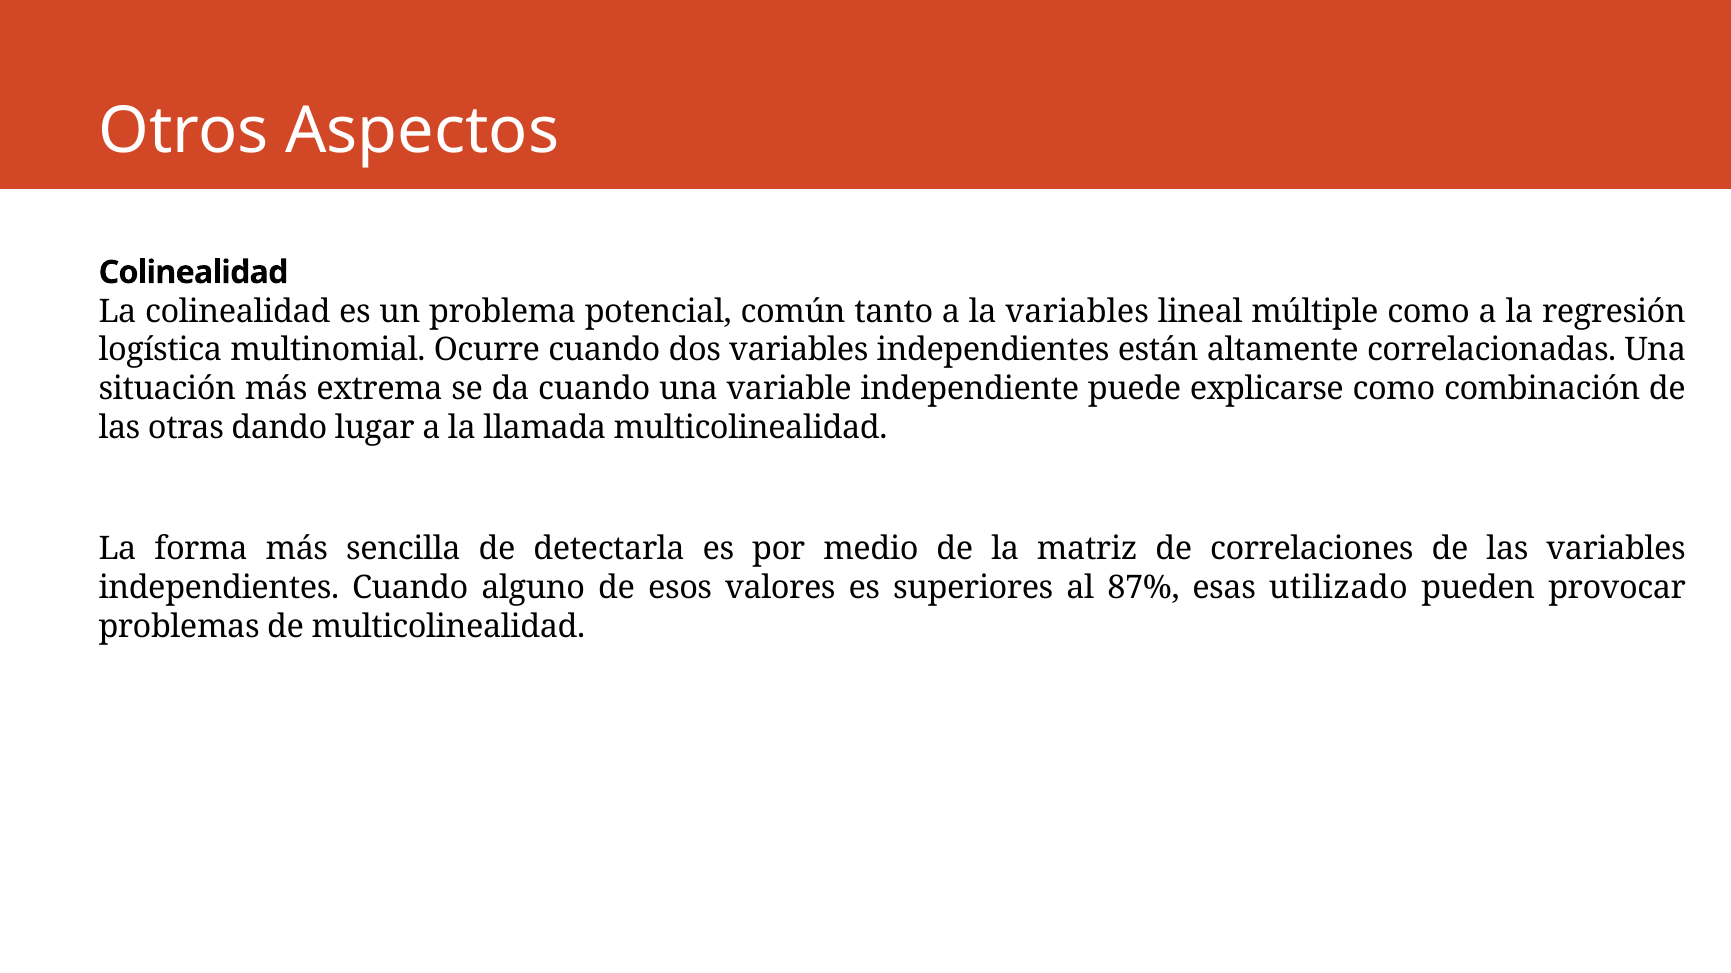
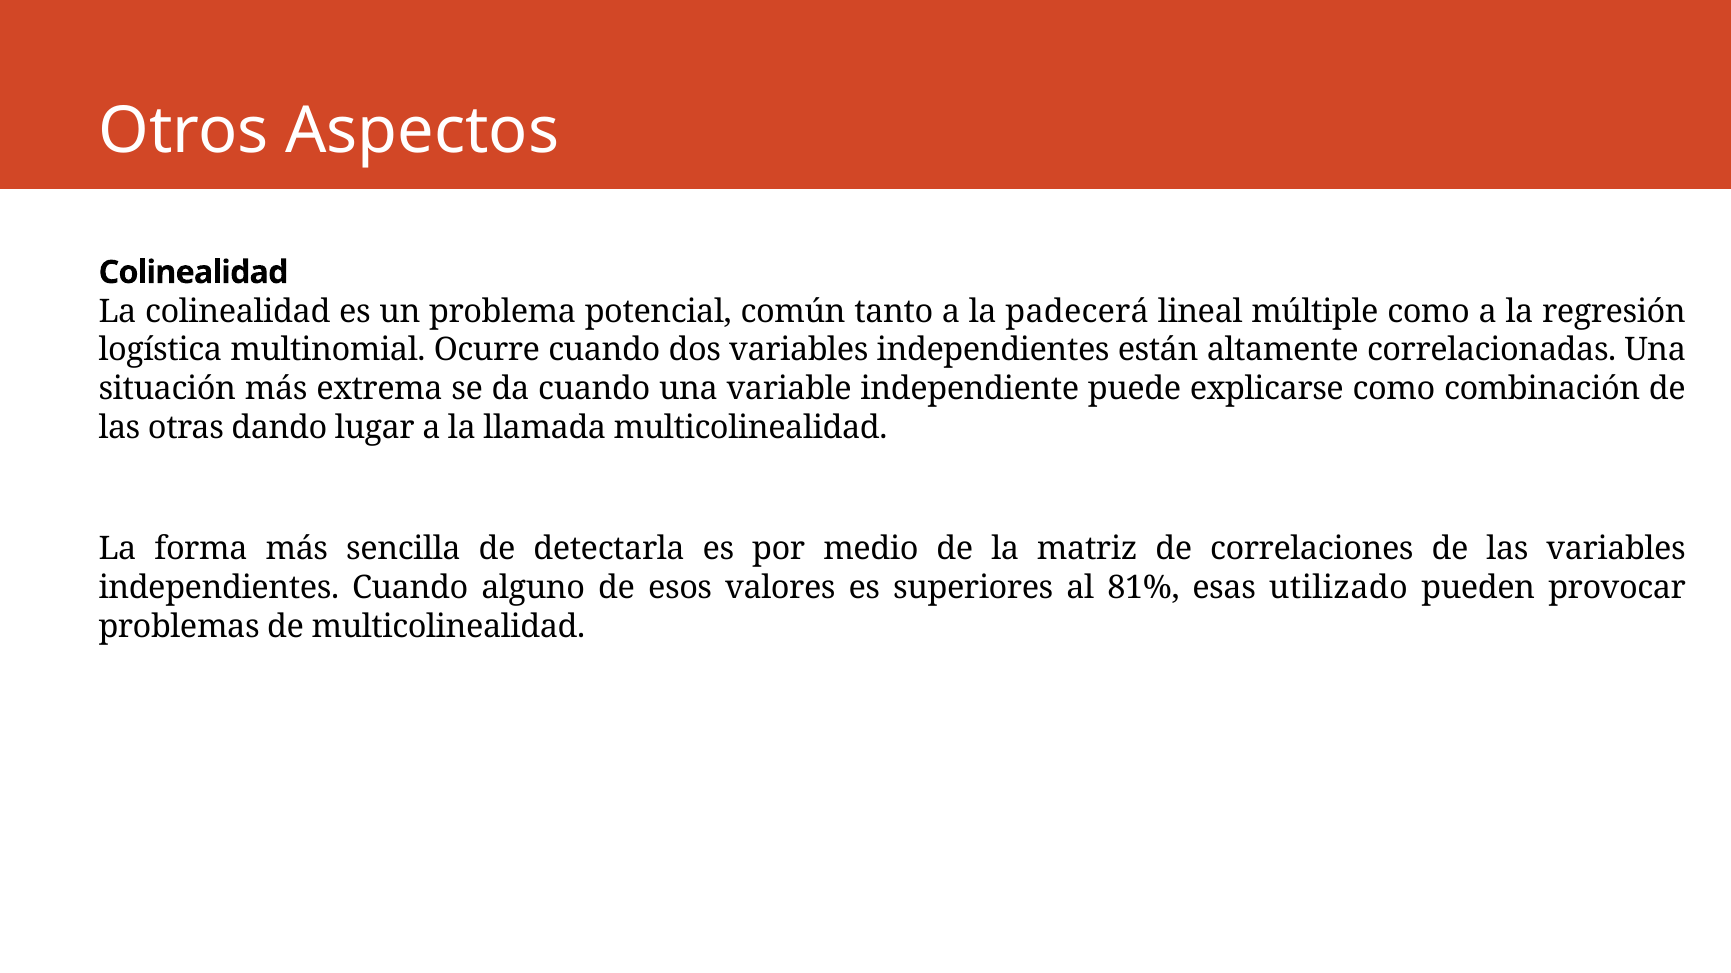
la variables: variables -> padecerá
87%: 87% -> 81%
